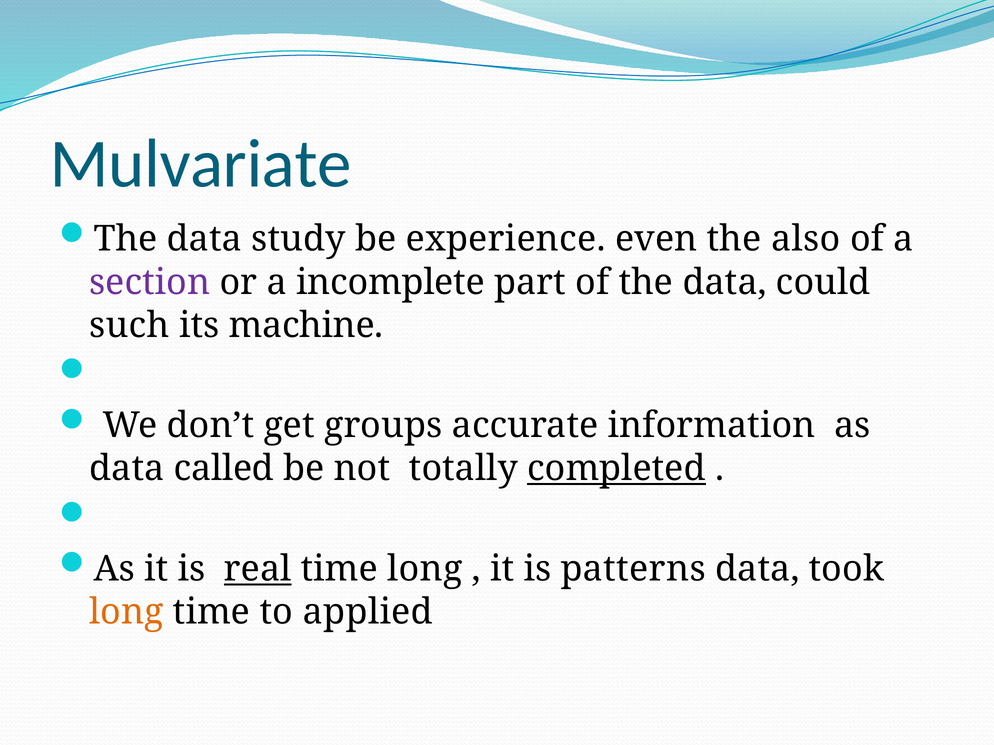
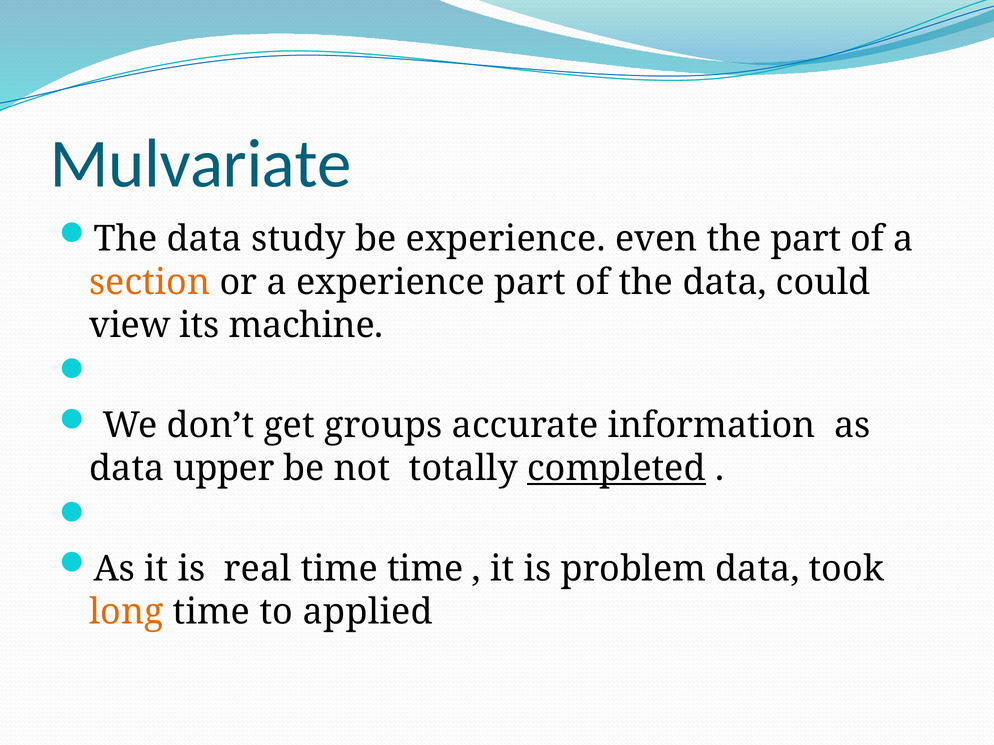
the also: also -> part
section colour: purple -> orange
a incomplete: incomplete -> experience
such: such -> view
called: called -> upper
real underline: present -> none
time long: long -> time
patterns: patterns -> problem
